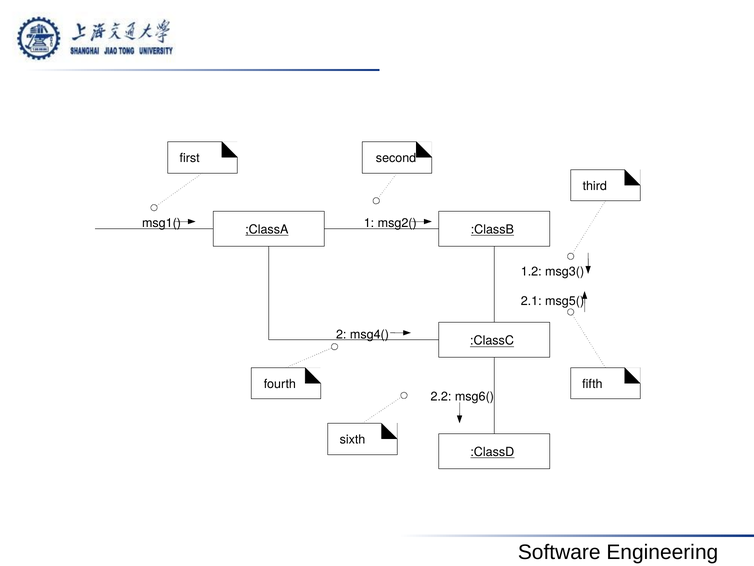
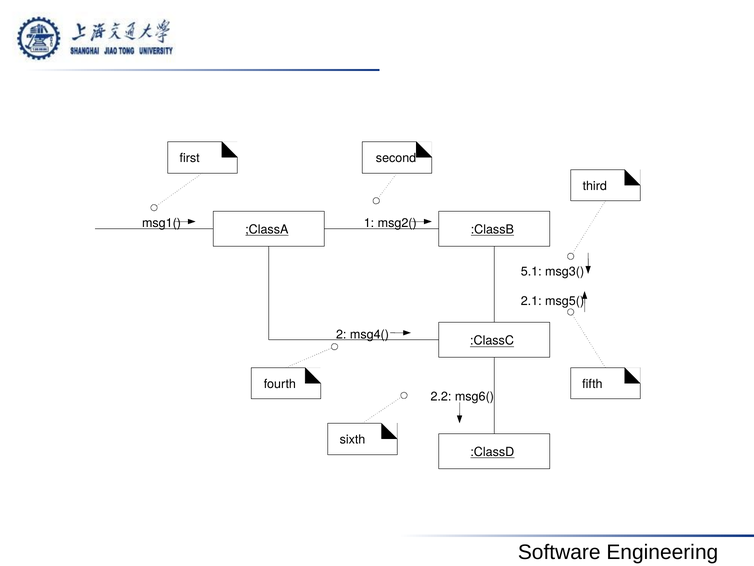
1.2: 1.2 -> 5.1
